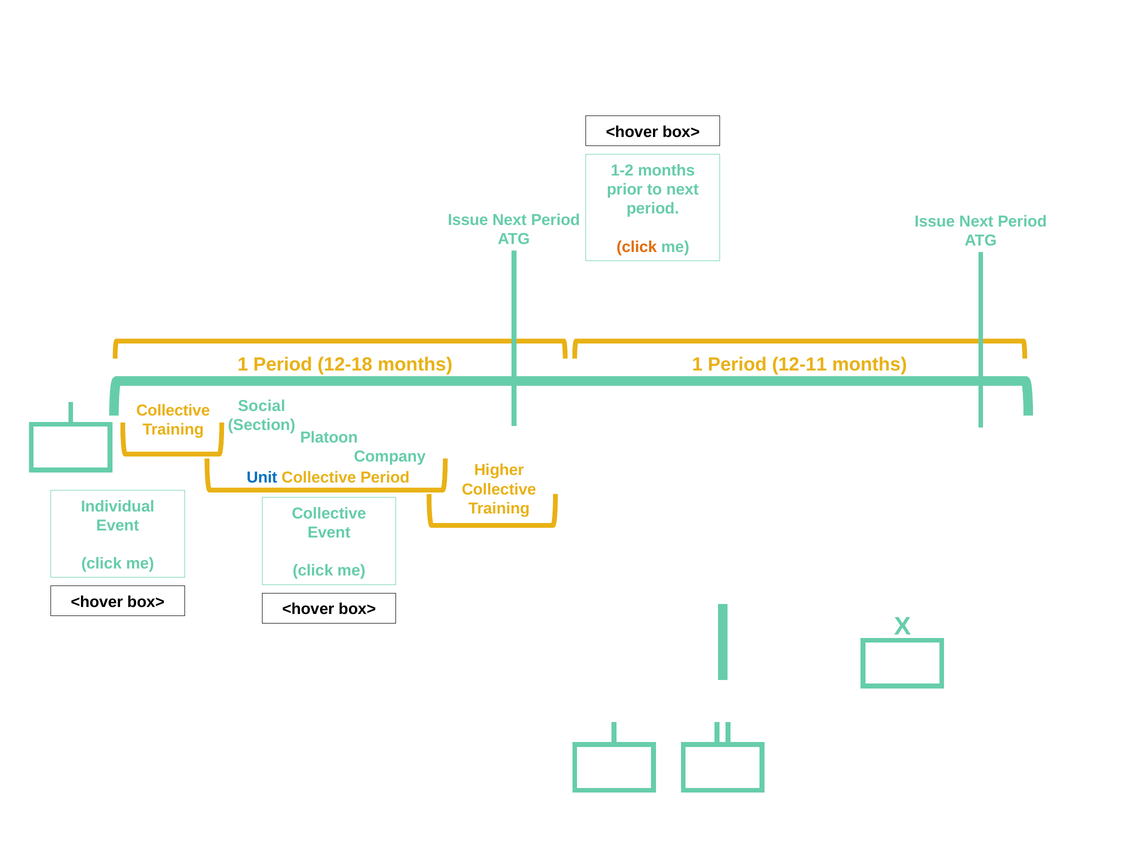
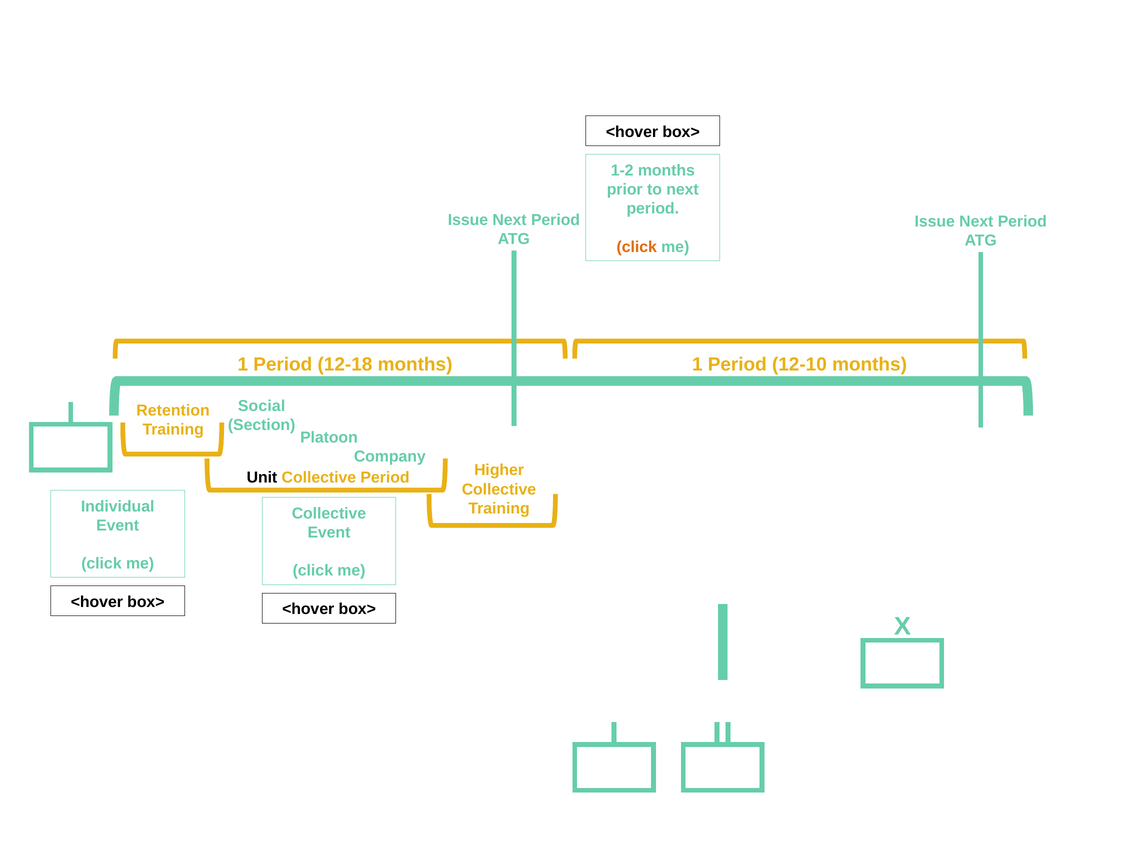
12-11: 12-11 -> 12-10
Collective at (173, 410): Collective -> Retention
Unit colour: blue -> black
